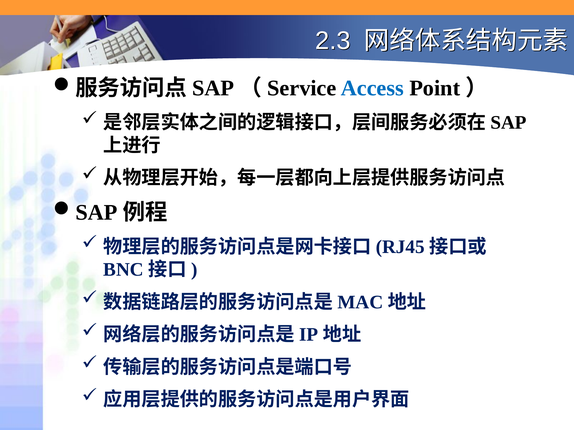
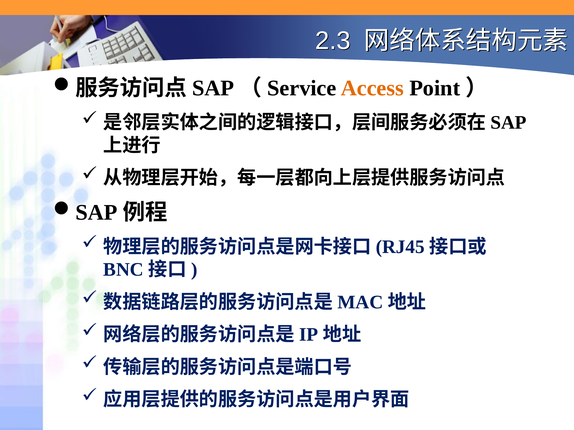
Access colour: blue -> orange
